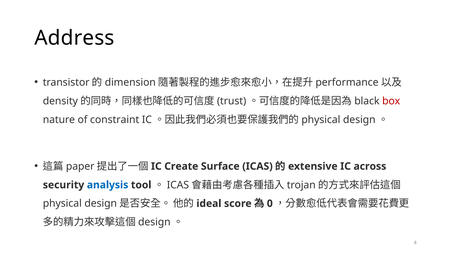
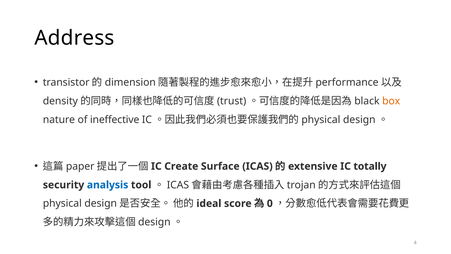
box colour: red -> orange
constraint: constraint -> ineffective
across: across -> totally
